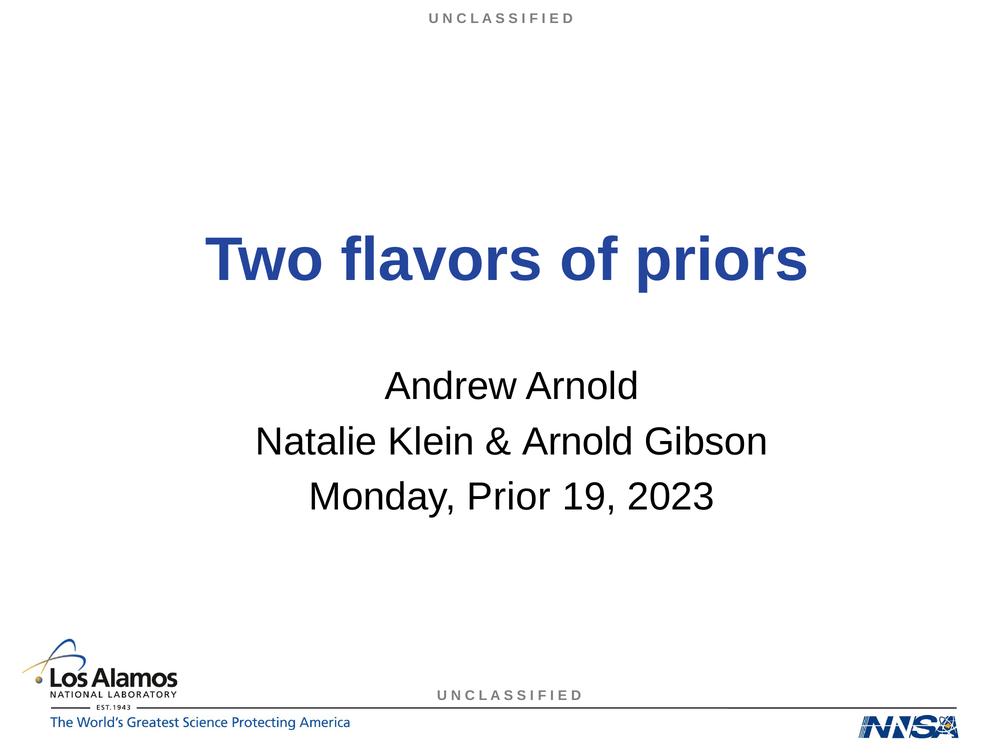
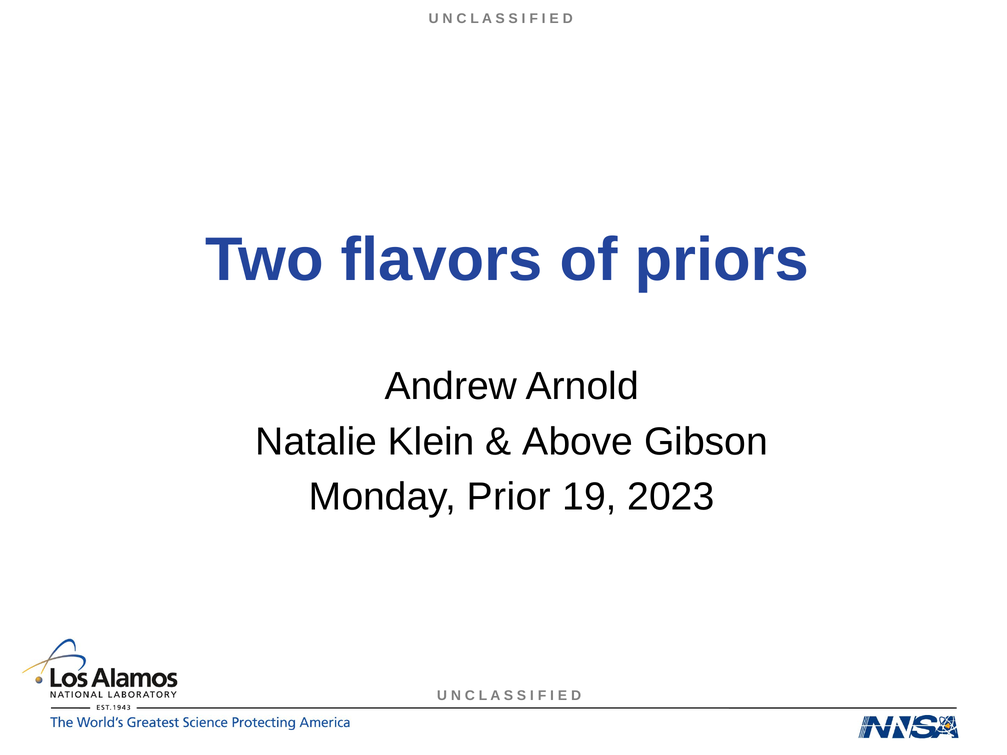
Arnold at (578, 442): Arnold -> Above
